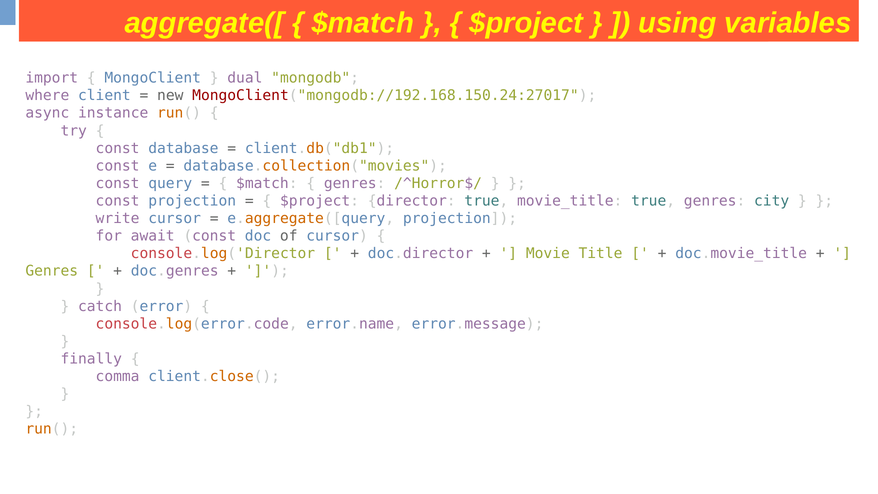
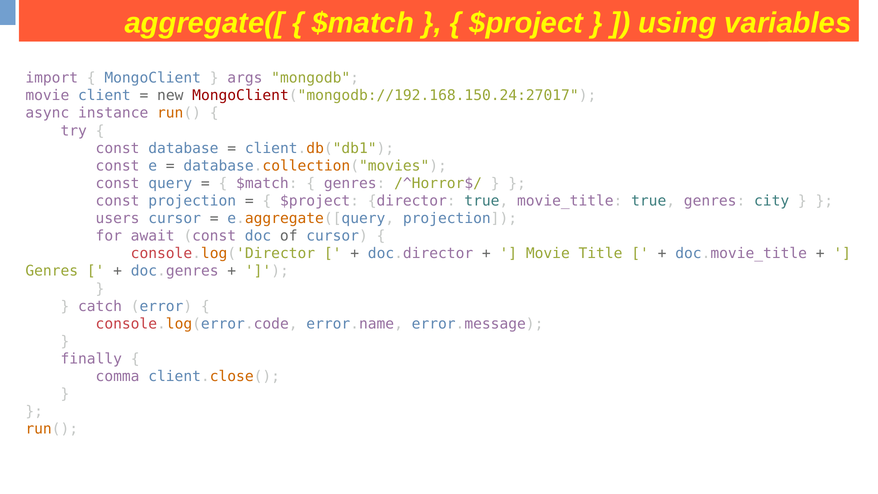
dual: dual -> args
where at (47, 96): where -> movie
write: write -> users
